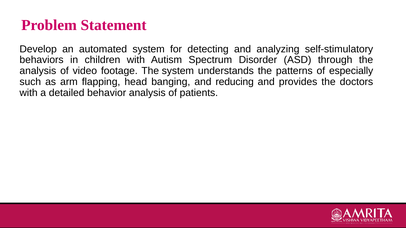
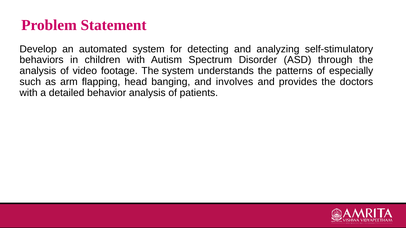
reducing: reducing -> involves
